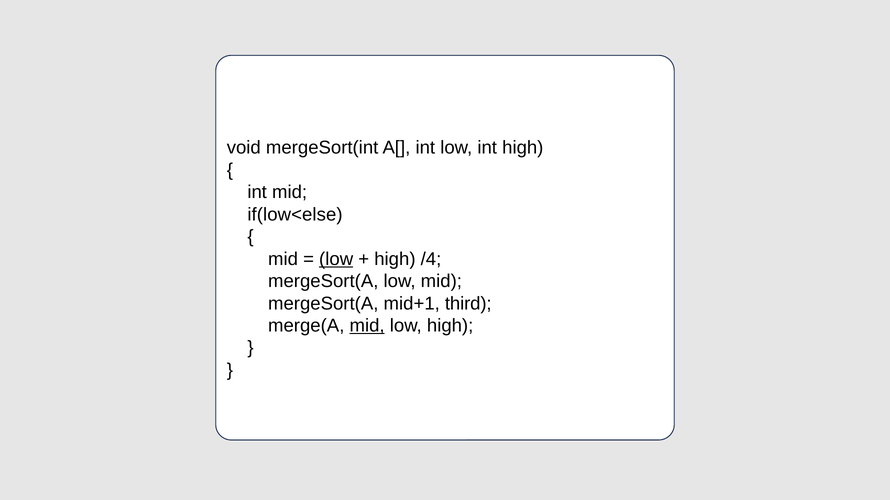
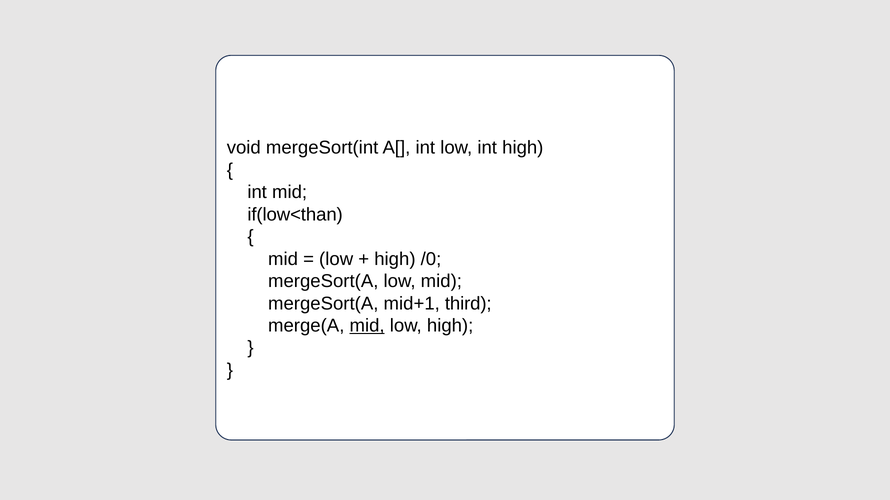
if(low<else: if(low<else -> if(low<than
low at (336, 259) underline: present -> none
/4: /4 -> /0
